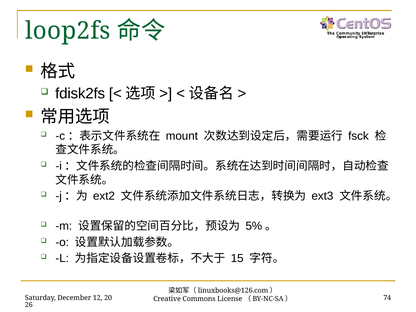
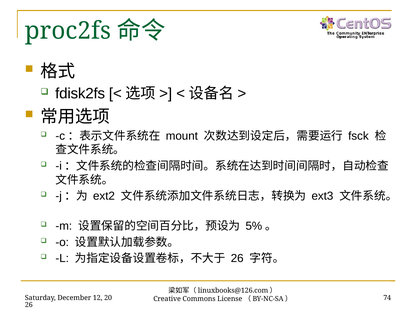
loop2fs: loop2fs -> proc2fs
15 at (237, 258): 15 -> 26
